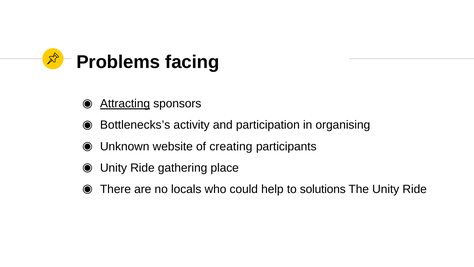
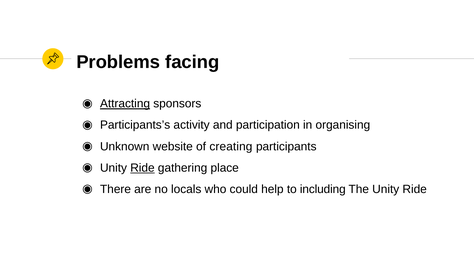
Bottlenecks’s: Bottlenecks’s -> Participants’s
Ride at (142, 168) underline: none -> present
solutions: solutions -> including
